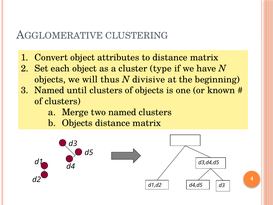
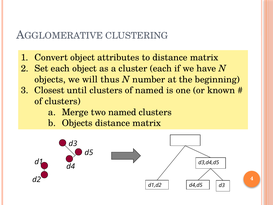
cluster type: type -> each
divisive: divisive -> number
Named at (49, 90): Named -> Closest
of objects: objects -> named
